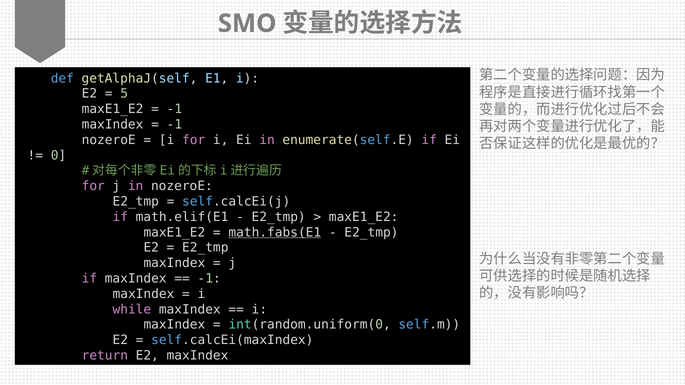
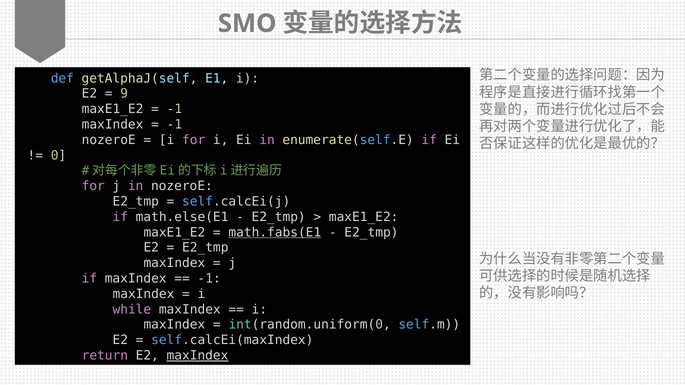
5: 5 -> 9
math.elif(E1: math.elif(E1 -> math.else(E1
maxIndex at (198, 356) underline: none -> present
